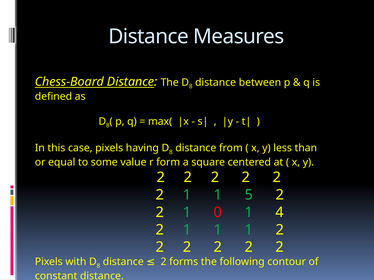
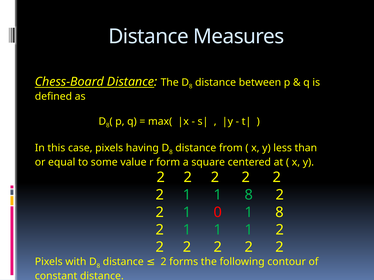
1 1 5: 5 -> 8
0 1 4: 4 -> 8
